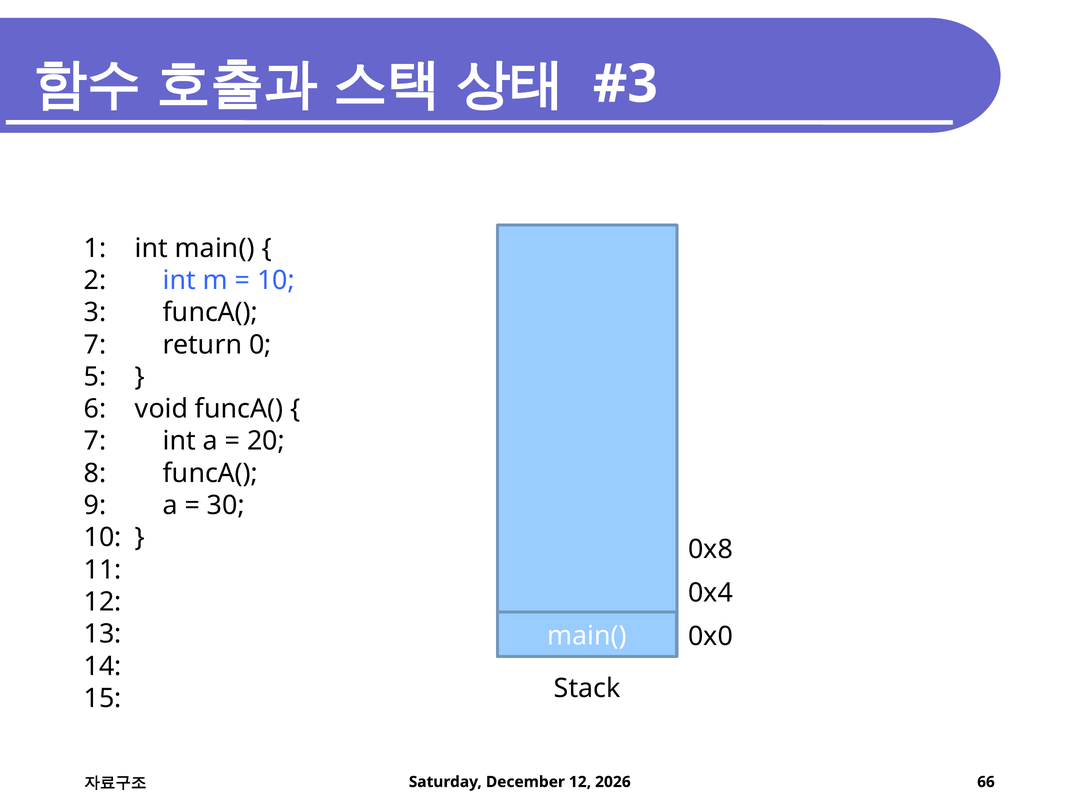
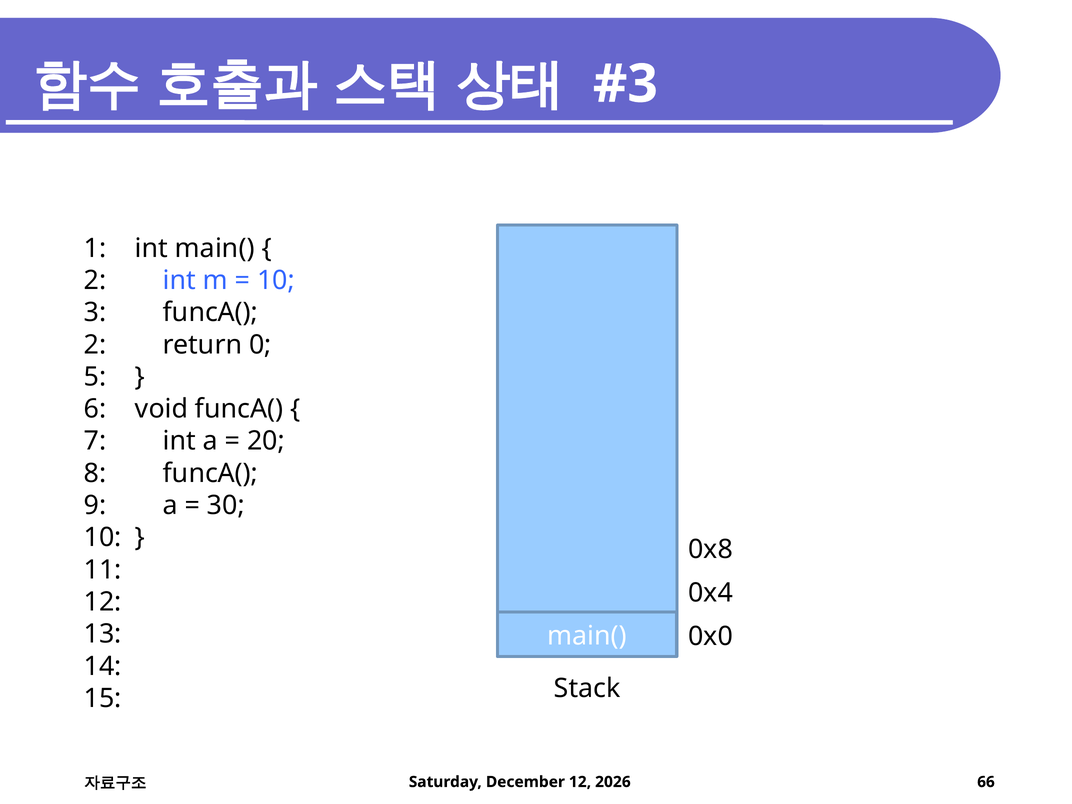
7 at (95, 345): 7 -> 2
